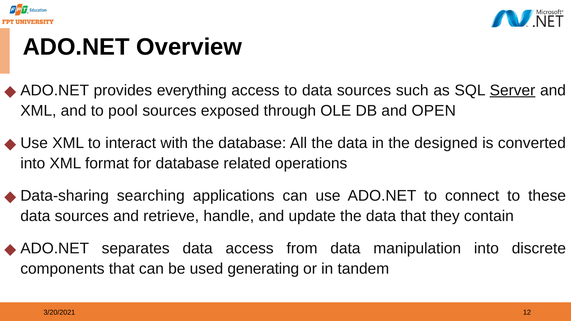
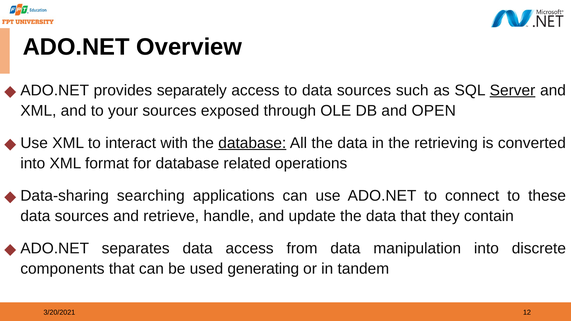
everything: everything -> separately
pool: pool -> your
database at (252, 143) underline: none -> present
designed: designed -> retrieving
